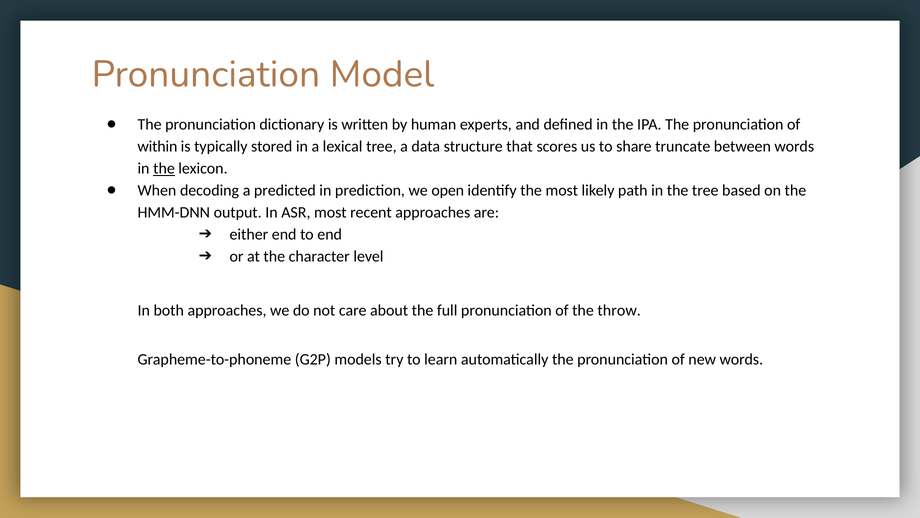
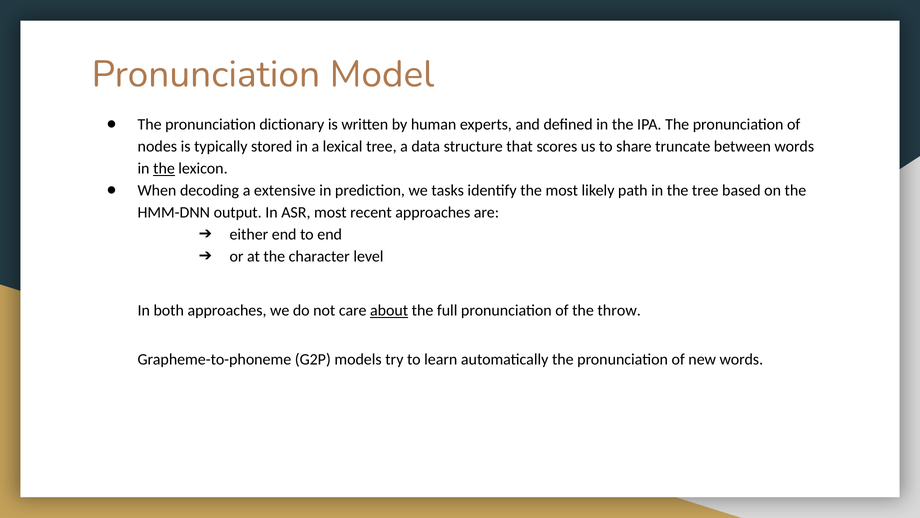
within: within -> nodes
predicted: predicted -> extensive
open: open -> tasks
about underline: none -> present
